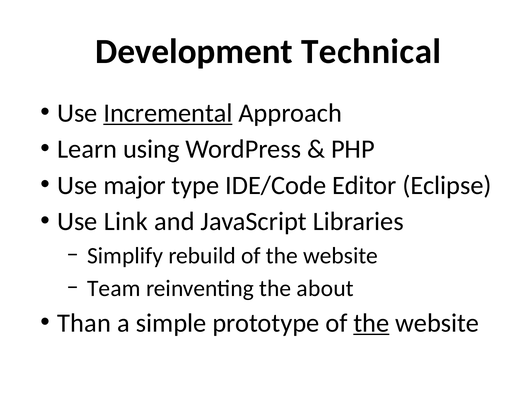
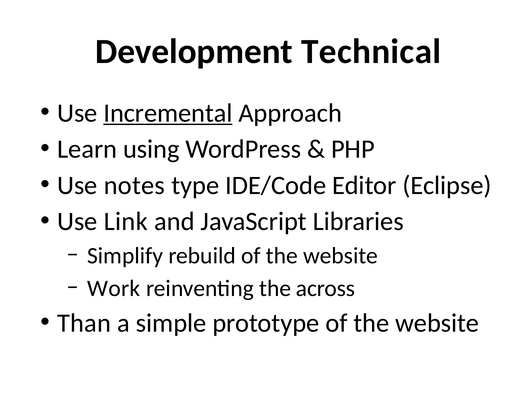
major: major -> notes
Team: Team -> Work
about: about -> across
the at (371, 323) underline: present -> none
